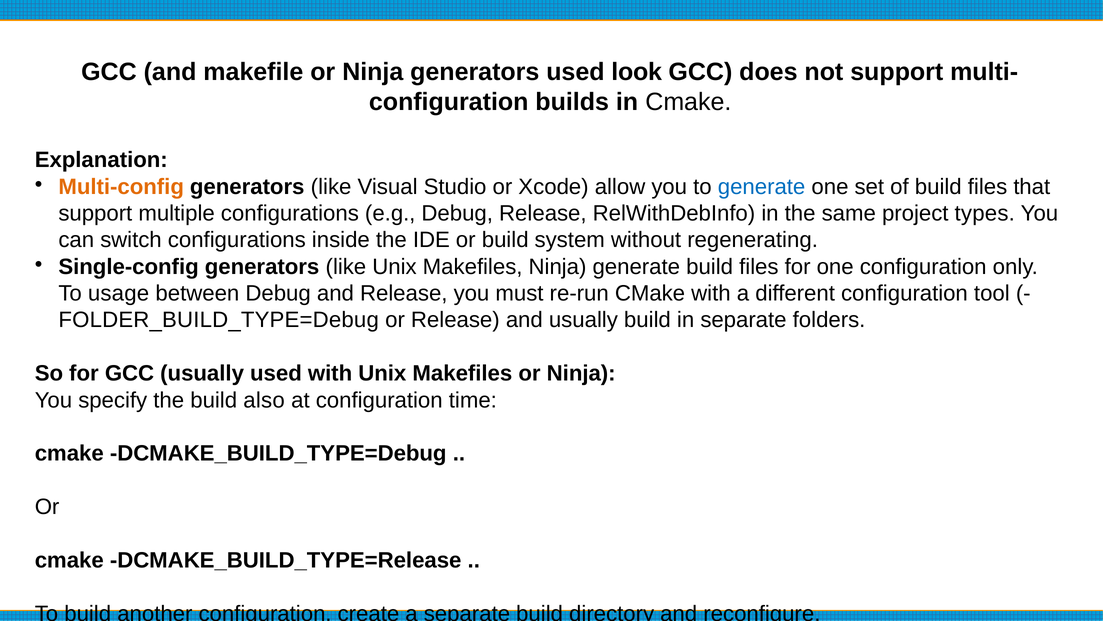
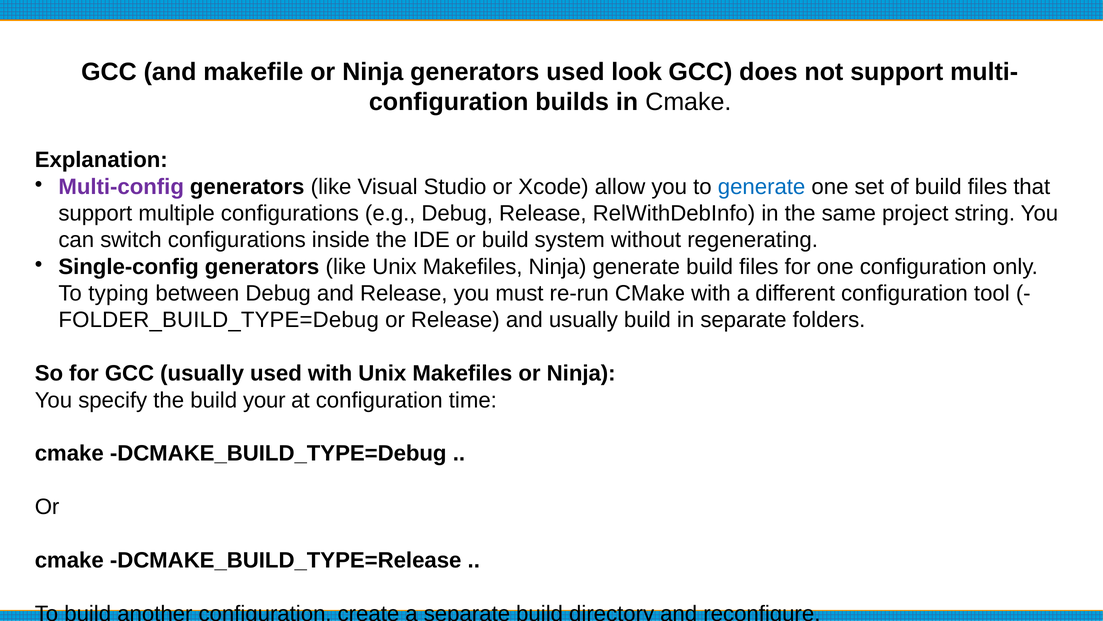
Multi-config colour: orange -> purple
types: types -> string
usage: usage -> typing
also: also -> your
